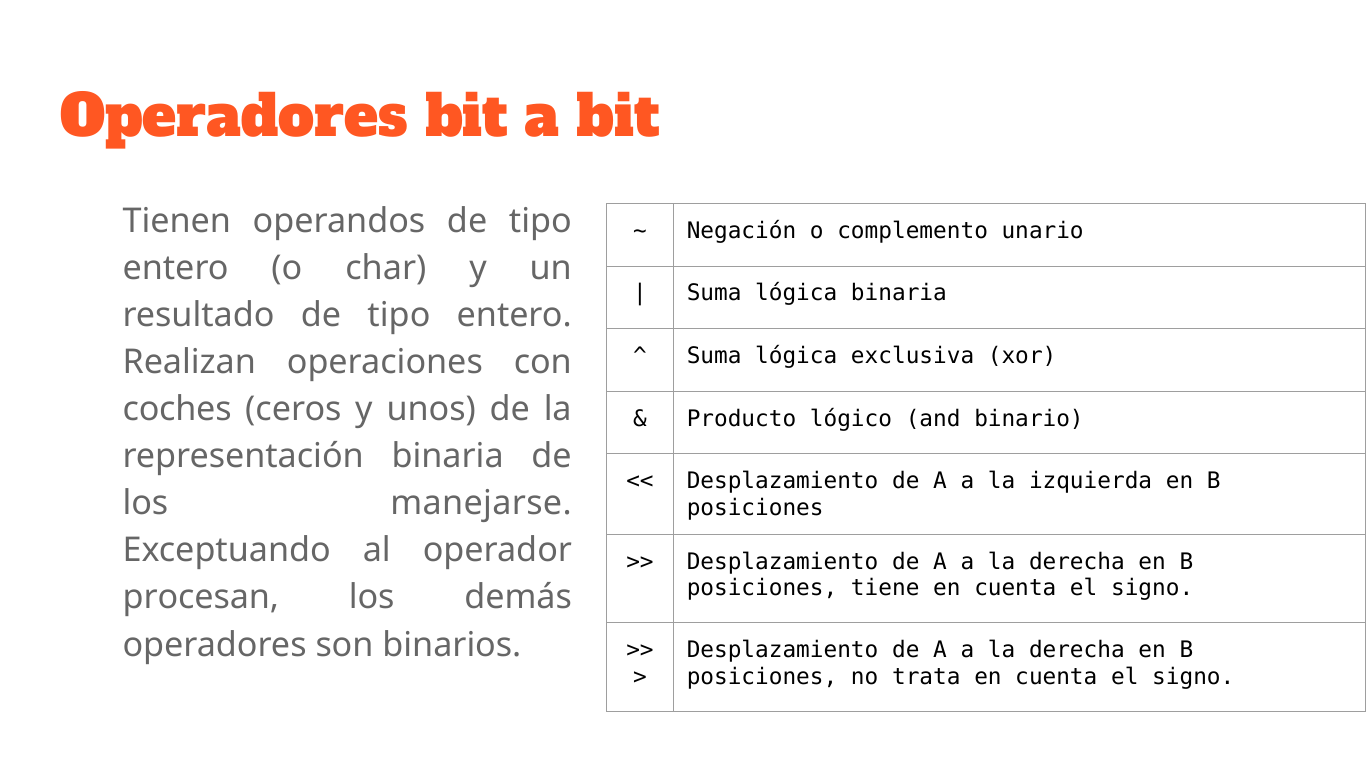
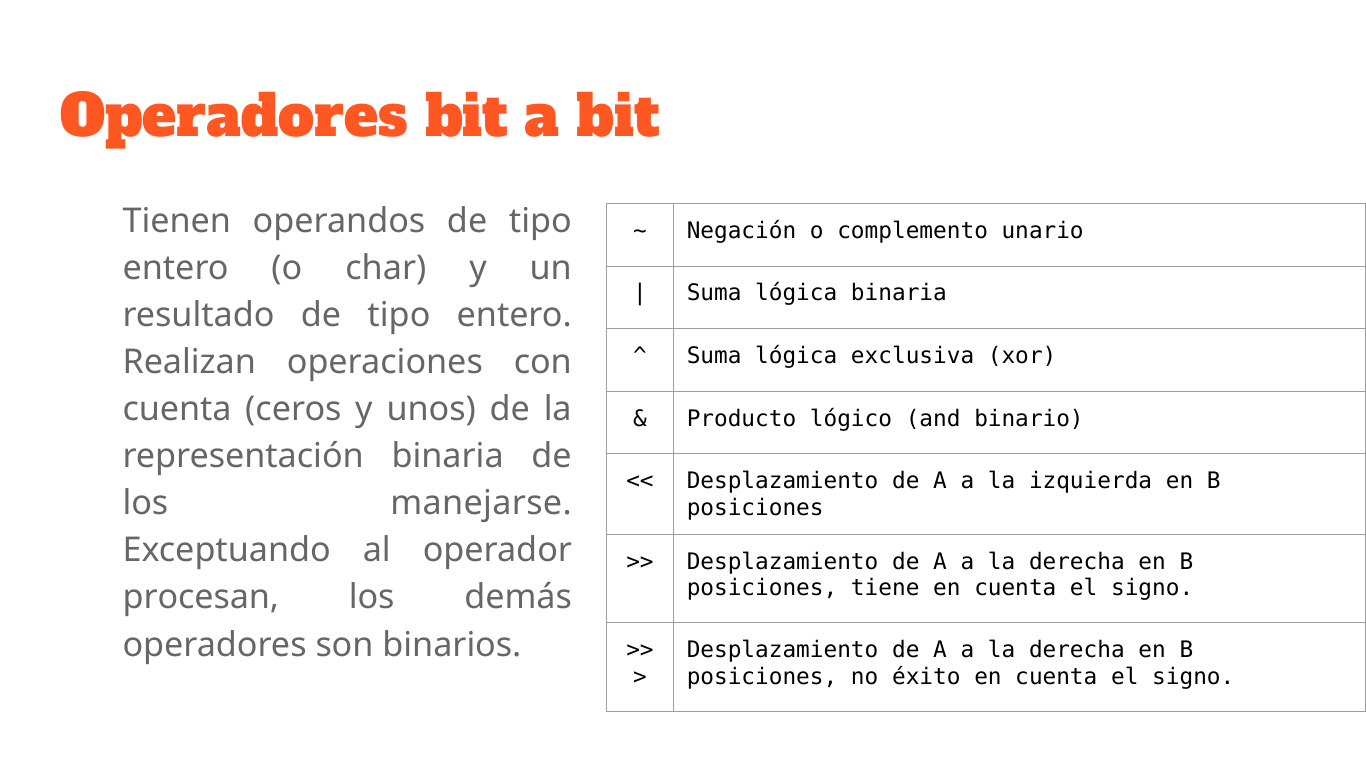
coches at (177, 410): coches -> cuenta
trata: trata -> éxito
